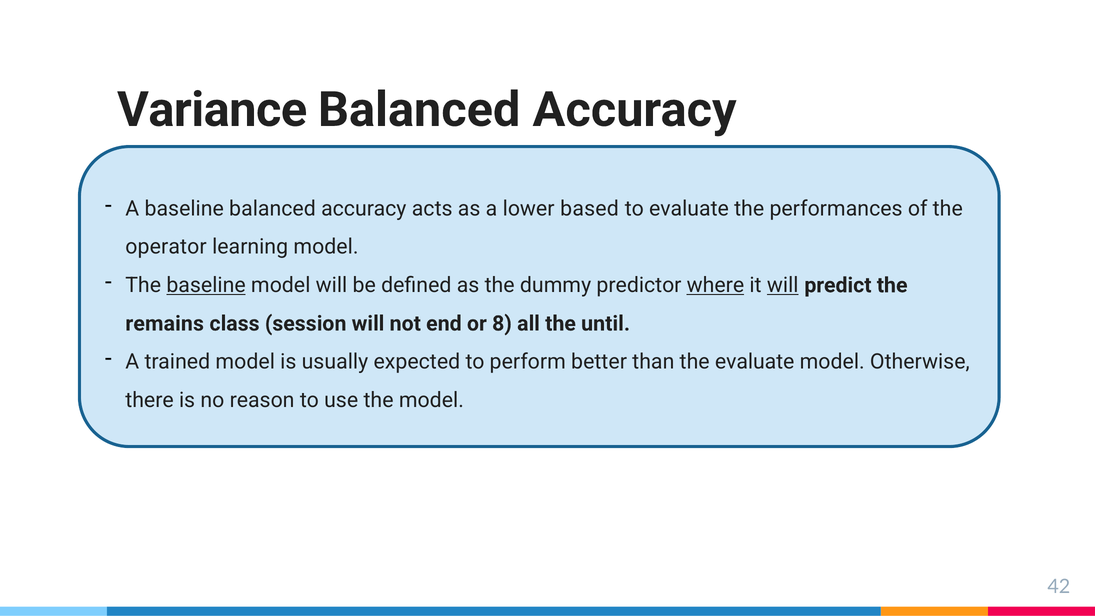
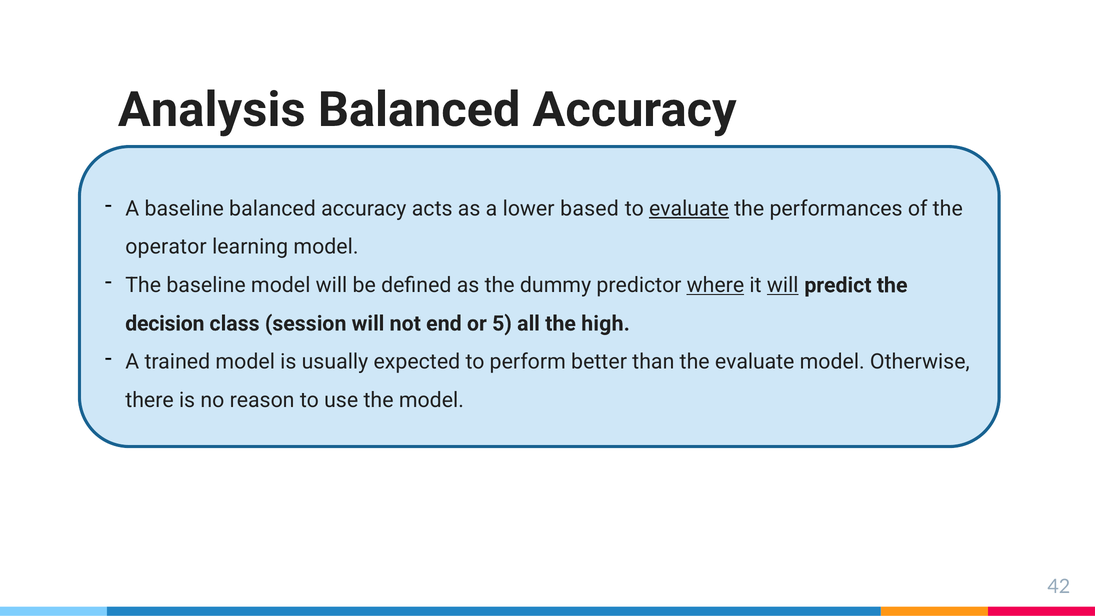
Variance: Variance -> Analysis
evaluate at (689, 209) underline: none -> present
baseline at (206, 285) underline: present -> none
remains: remains -> decision
8: 8 -> 5
until: until -> high
